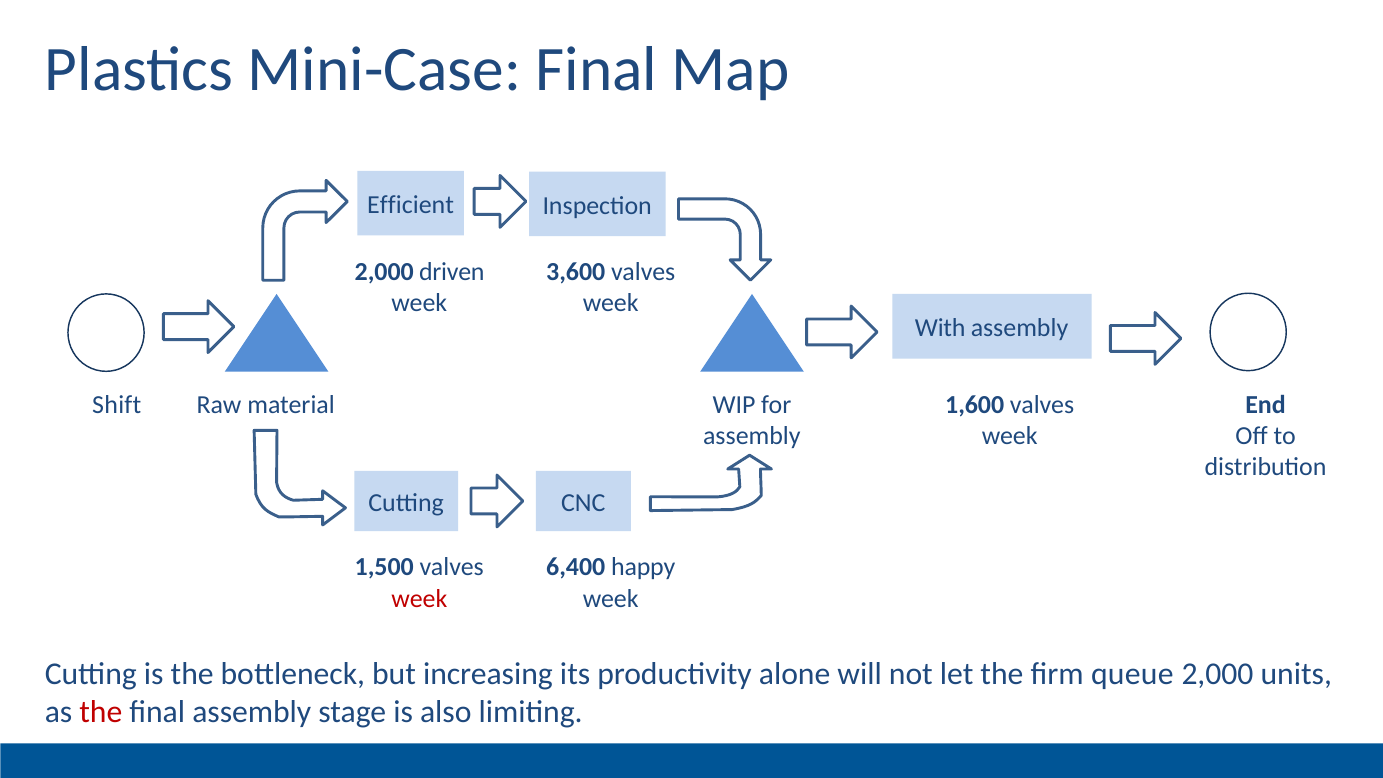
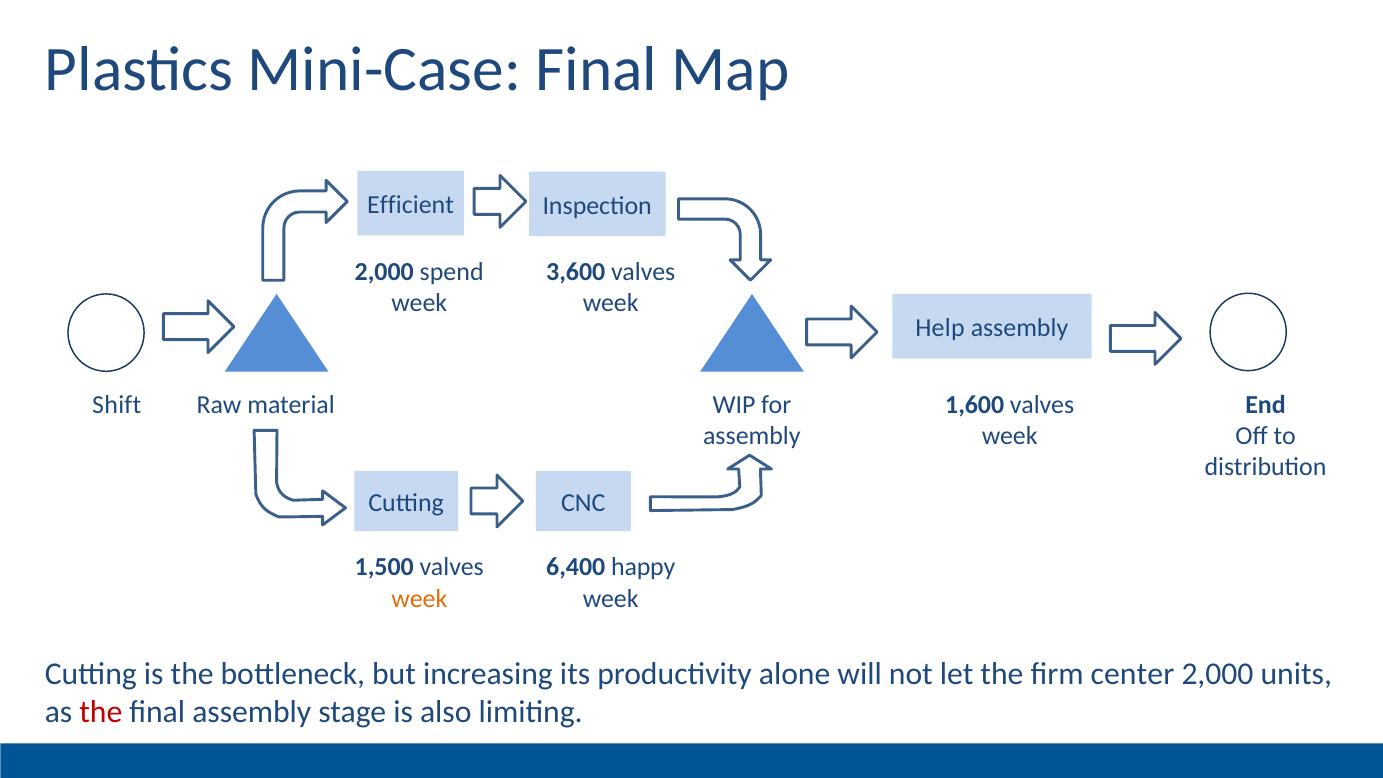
driven: driven -> spend
With: With -> Help
week at (419, 598) colour: red -> orange
queue: queue -> center
